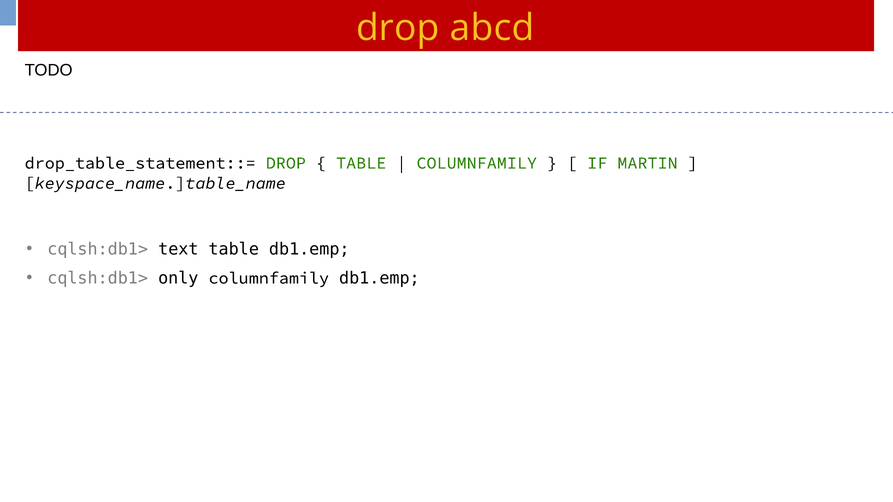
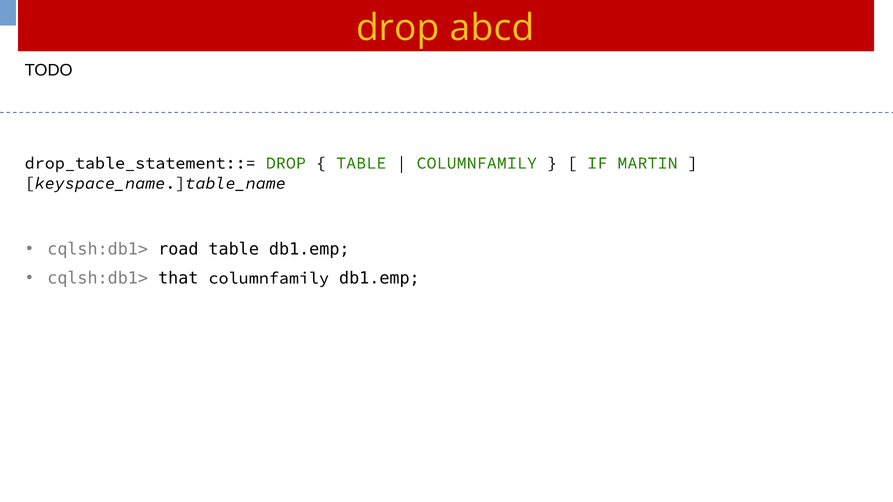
text: text -> road
only: only -> that
